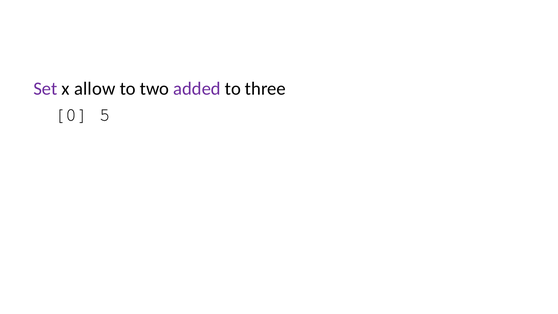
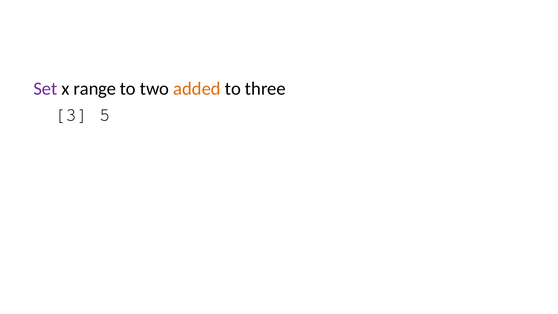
allow: allow -> range
added colour: purple -> orange
0: 0 -> 3
